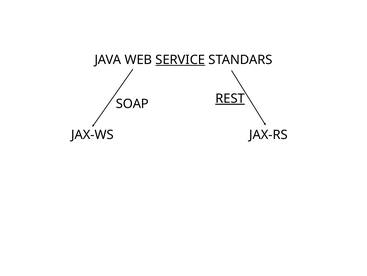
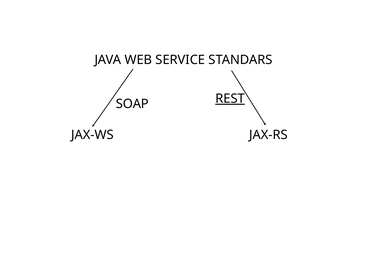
SERVICE underline: present -> none
